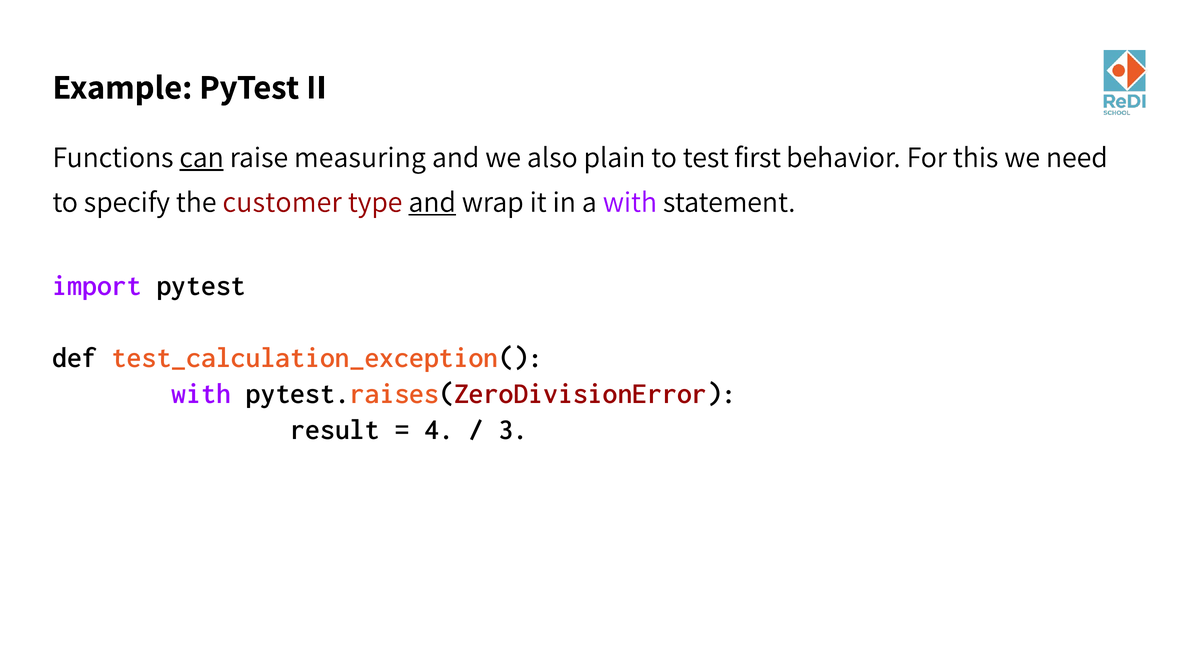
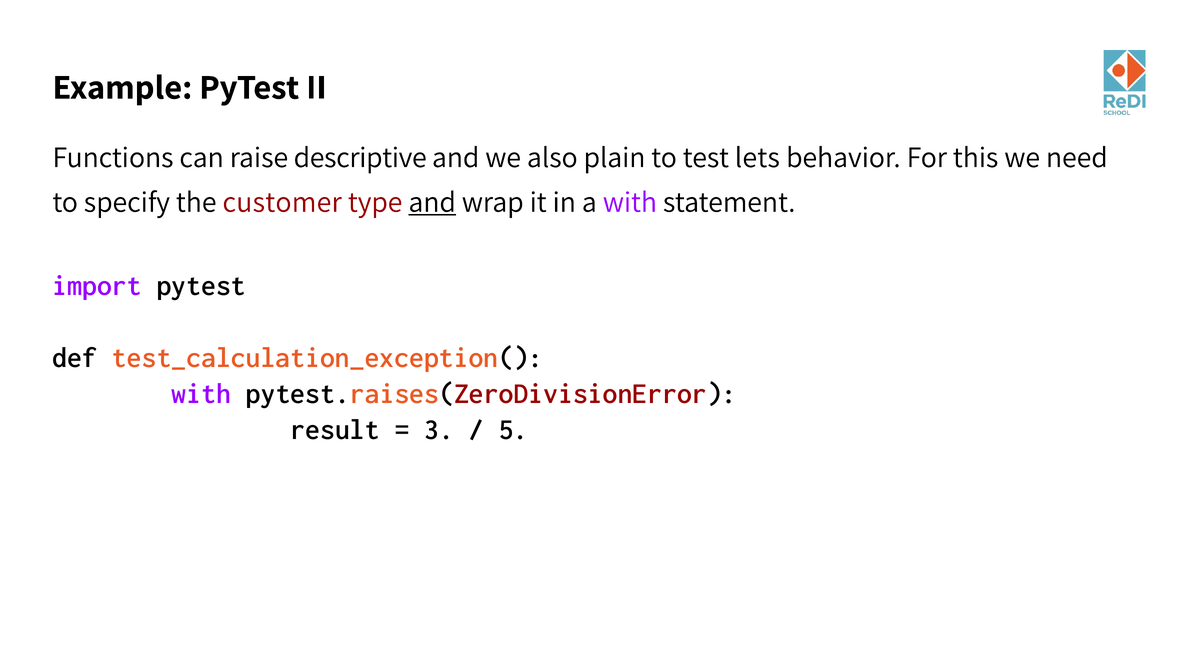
can underline: present -> none
measuring: measuring -> descriptive
first: first -> lets
4: 4 -> 3
3: 3 -> 5
